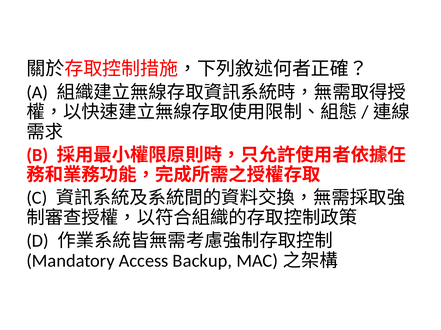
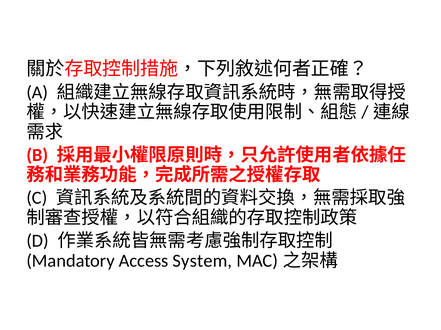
Backup: Backup -> System
